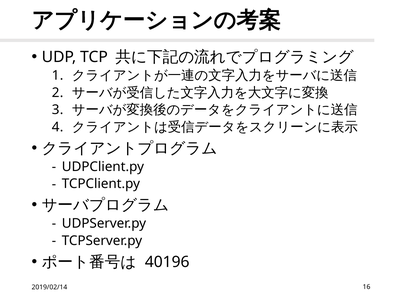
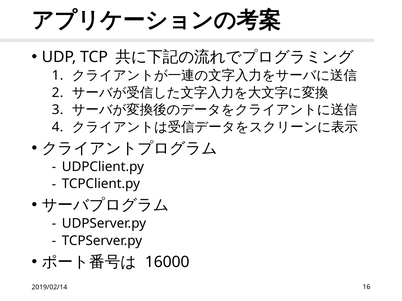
40196: 40196 -> 16000
